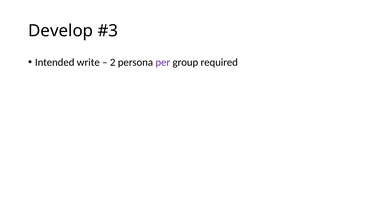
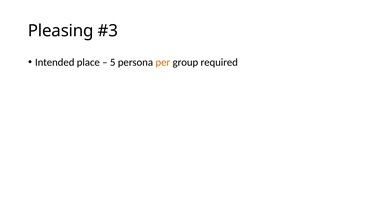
Develop: Develop -> Pleasing
write: write -> place
2: 2 -> 5
per colour: purple -> orange
